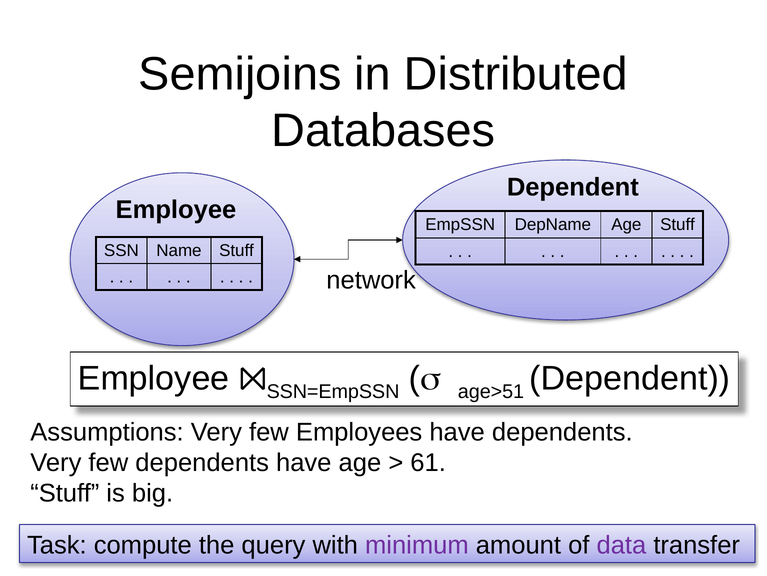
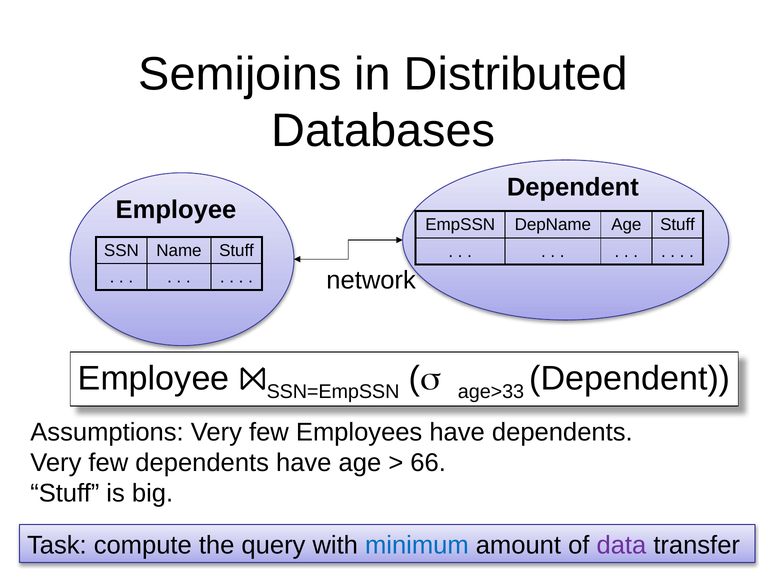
age>51: age>51 -> age>33
61: 61 -> 66
minimum colour: purple -> blue
